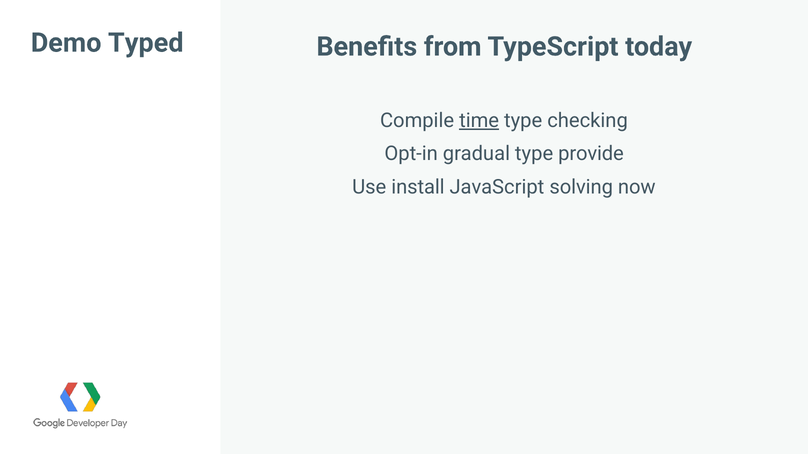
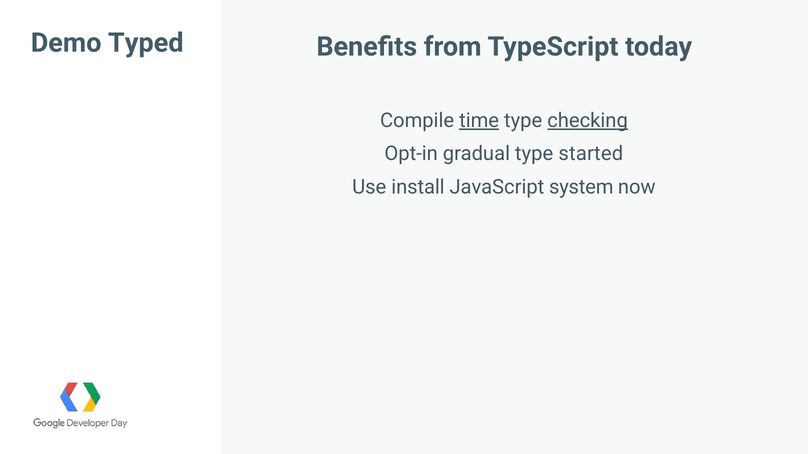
checking underline: none -> present
provide: provide -> started
solving: solving -> system
